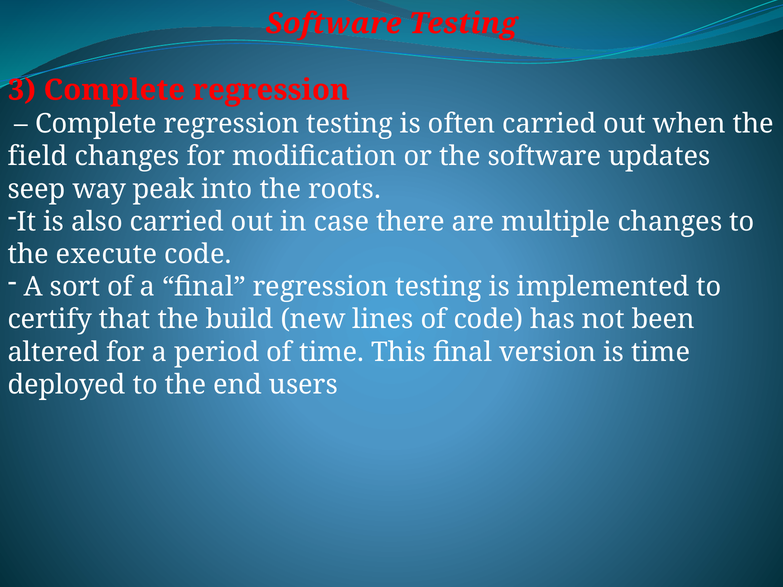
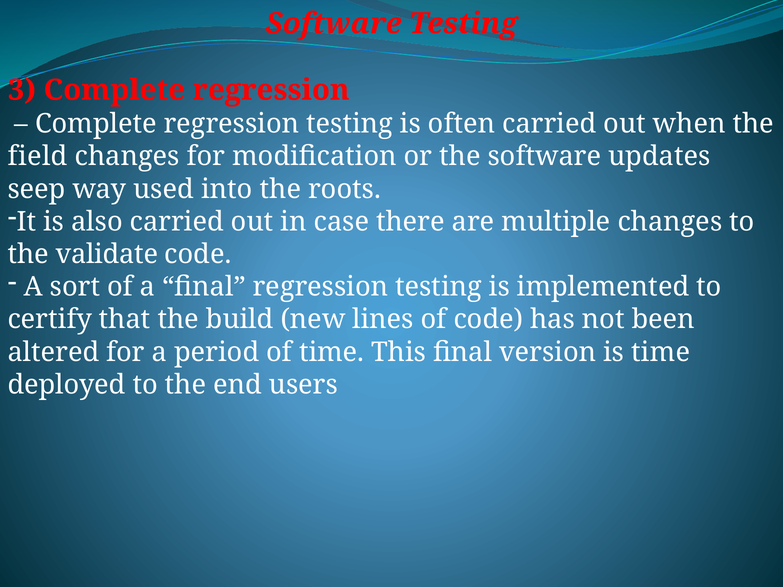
peak: peak -> used
execute: execute -> validate
